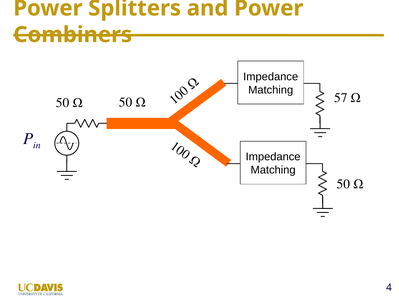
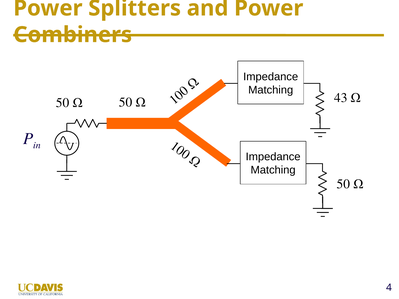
57: 57 -> 43
